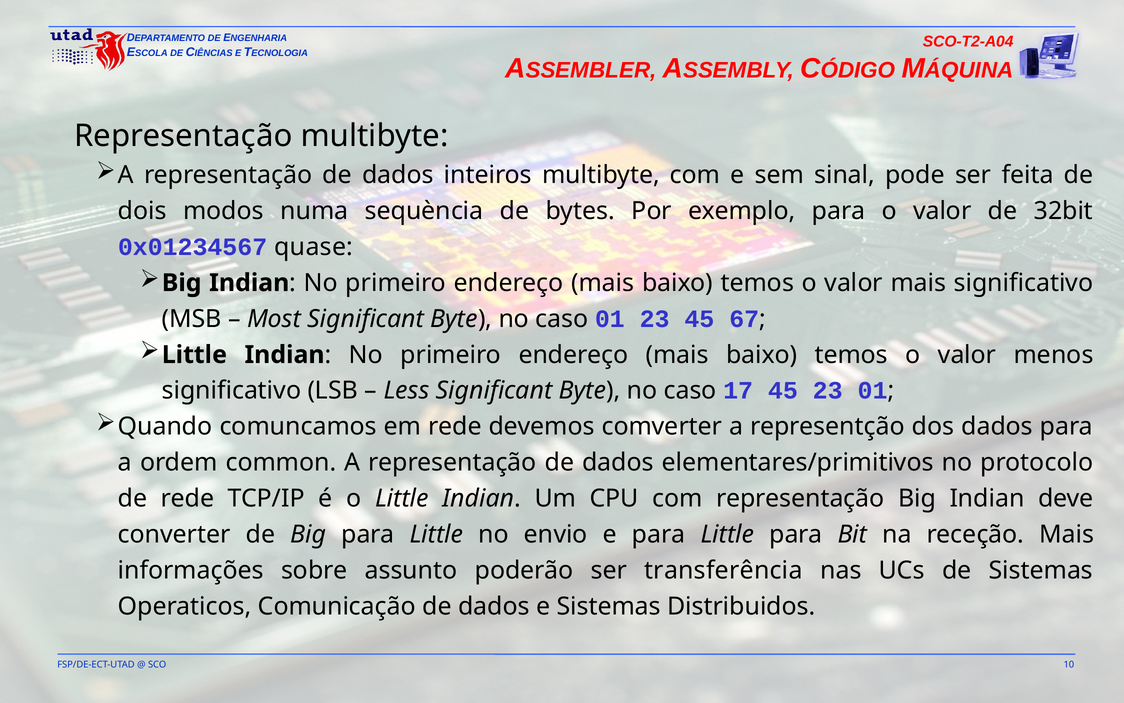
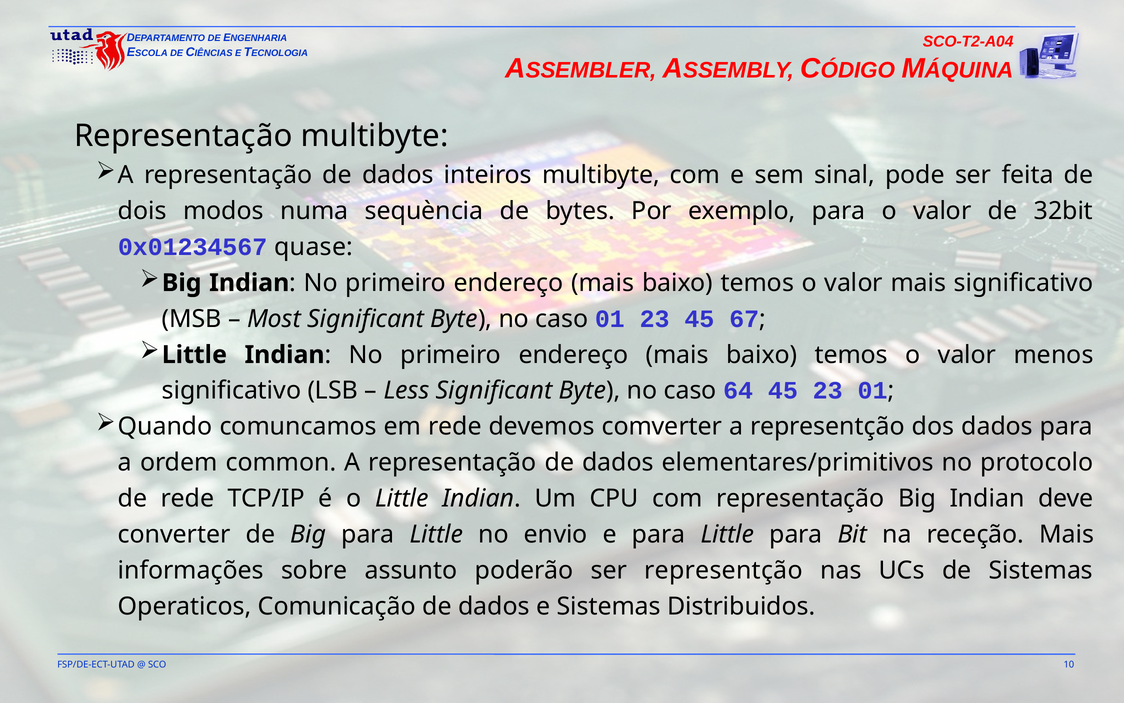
17: 17 -> 64
ser transferência: transferência -> representção
